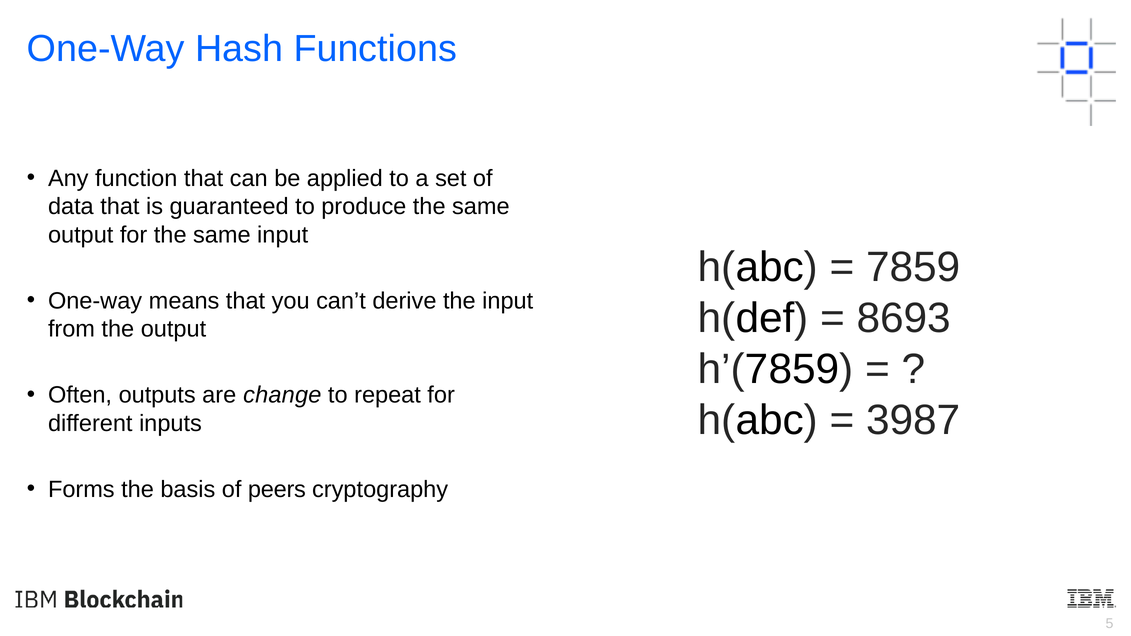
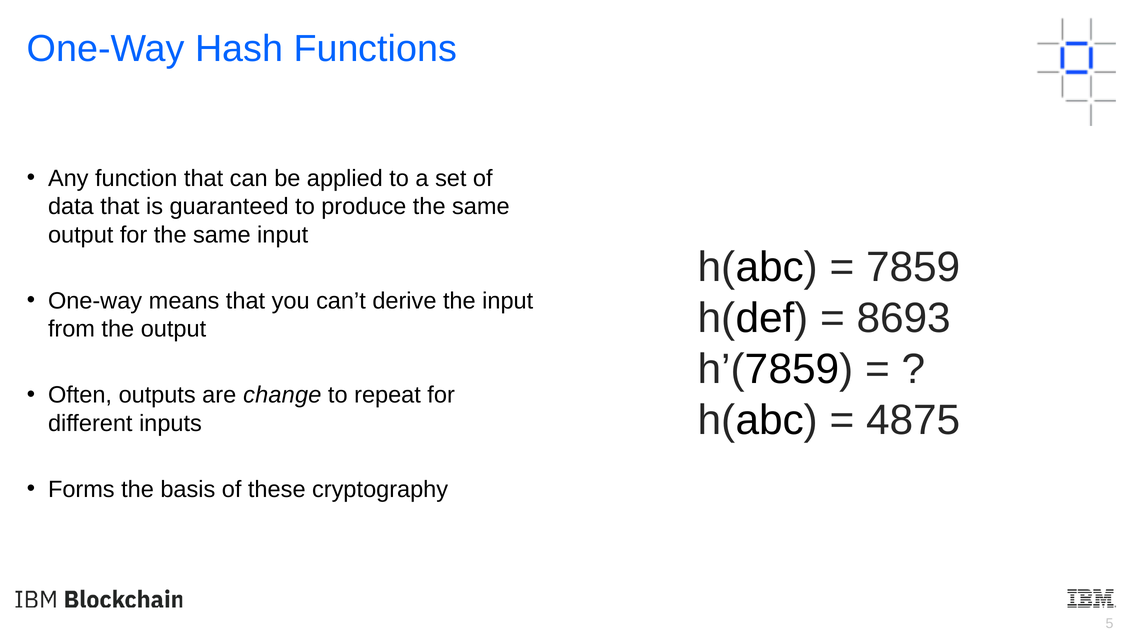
3987: 3987 -> 4875
peers: peers -> these
